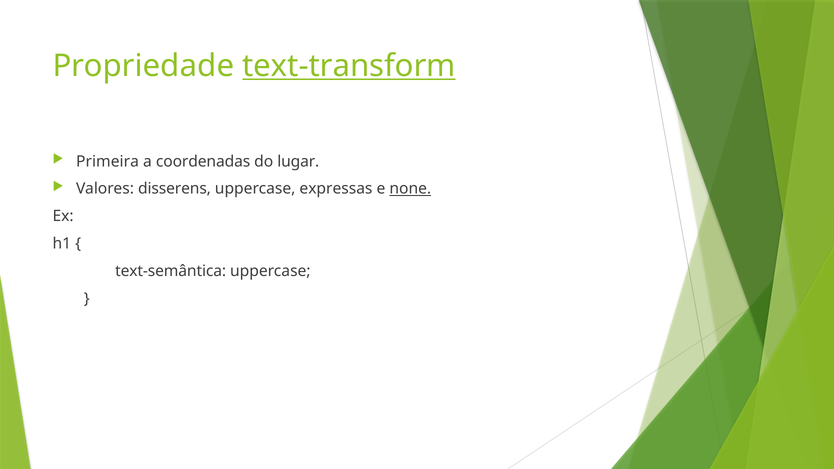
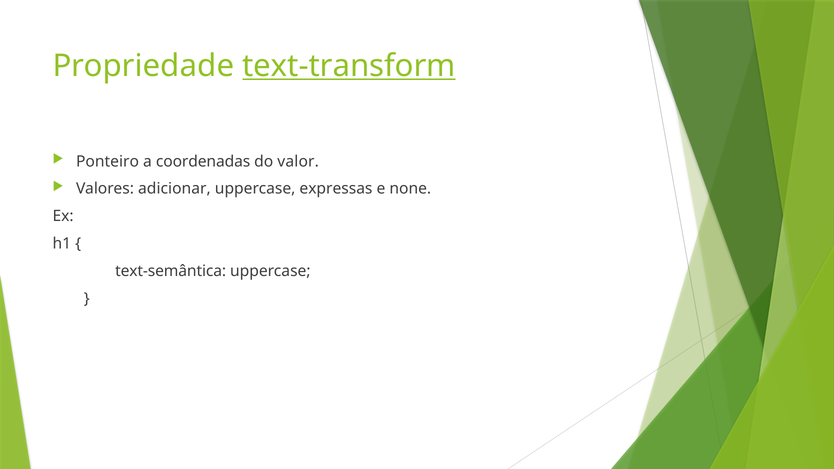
Primeira: Primeira -> Ponteiro
lugar: lugar -> valor
disserens: disserens -> adicionar
none underline: present -> none
